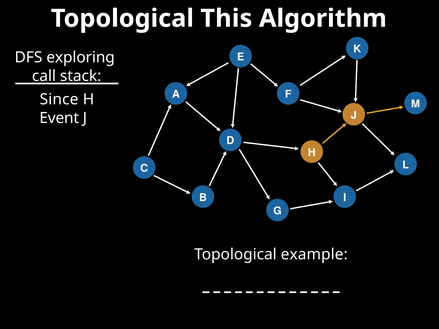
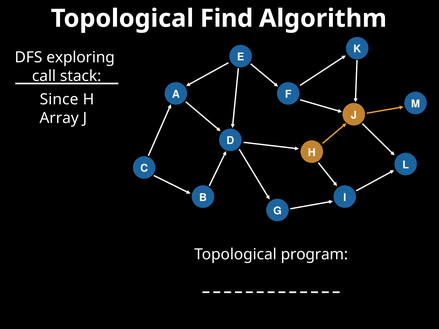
This: This -> Find
Event: Event -> Array
example: example -> program
